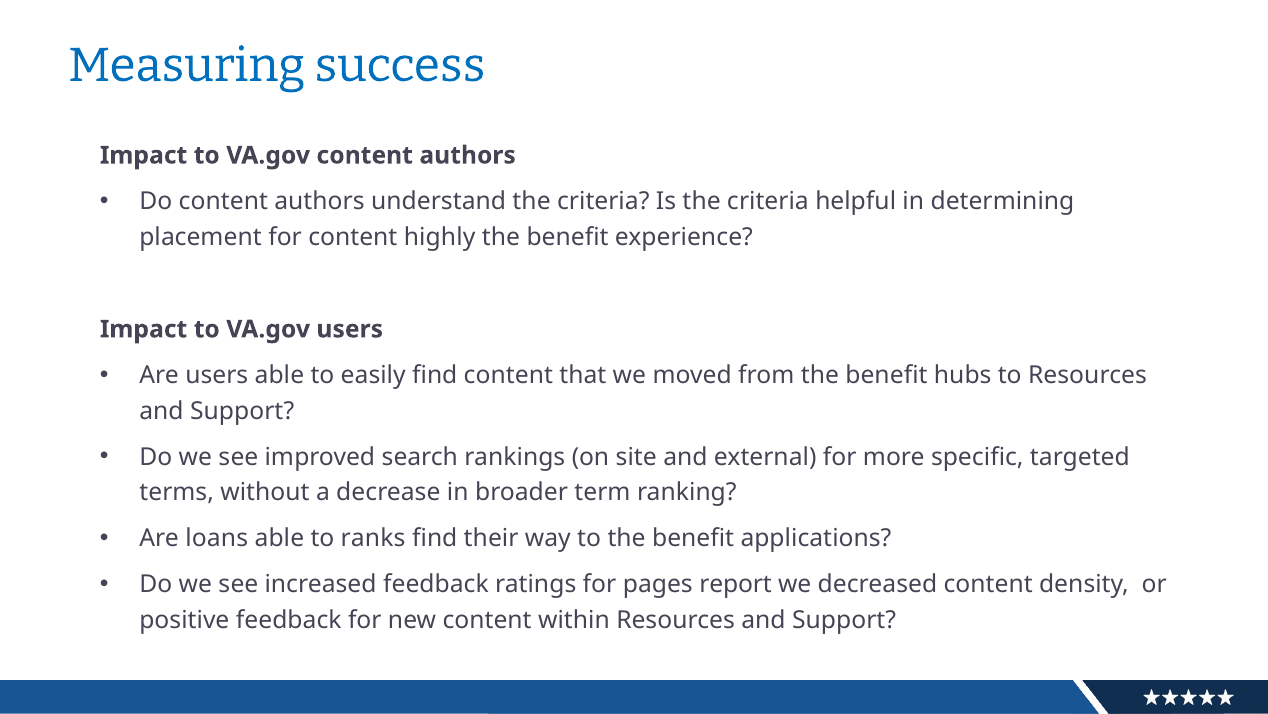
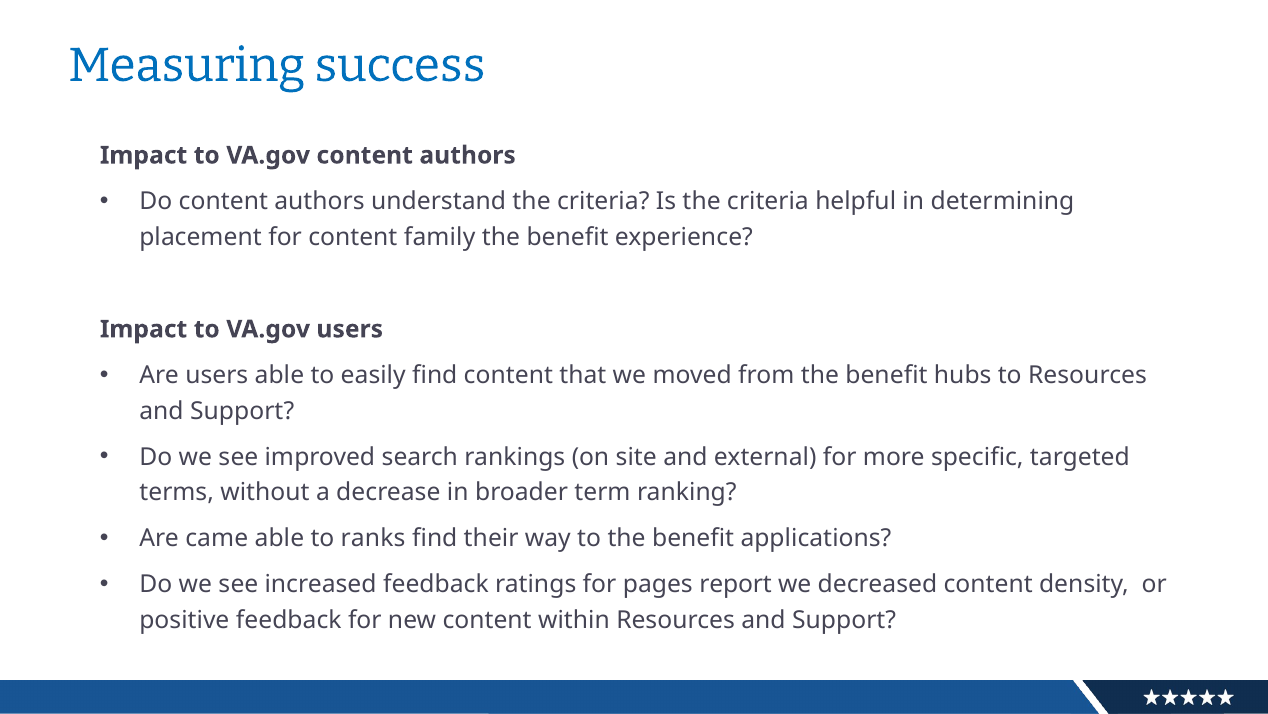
highly: highly -> family
loans: loans -> came
